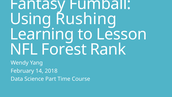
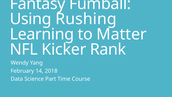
Lesson: Lesson -> Matter
Forest: Forest -> Kicker
